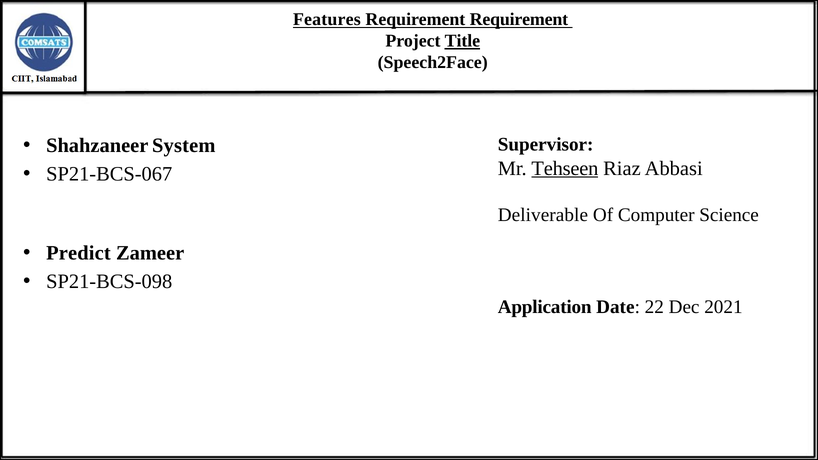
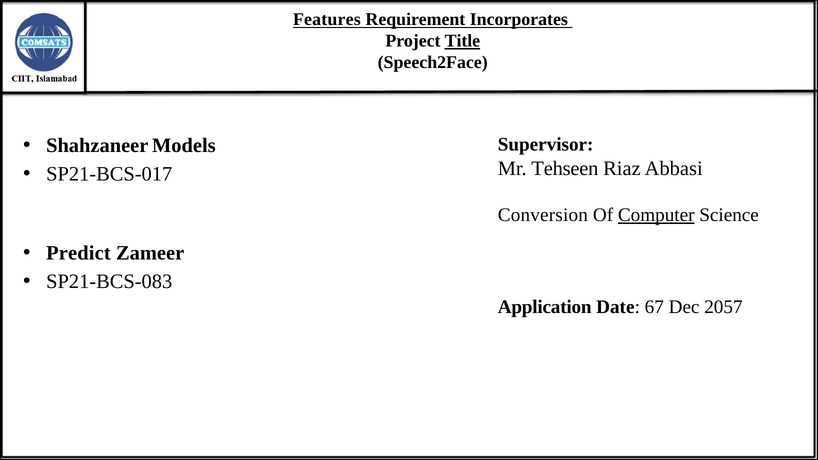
Requirement Requirement: Requirement -> Incorporates
System: System -> Models
Tehseen underline: present -> none
SP21-BCS-067: SP21-BCS-067 -> SP21-BCS-017
Deliverable: Deliverable -> Conversion
Computer underline: none -> present
SP21-BCS-098: SP21-BCS-098 -> SP21-BCS-083
22: 22 -> 67
2021: 2021 -> 2057
